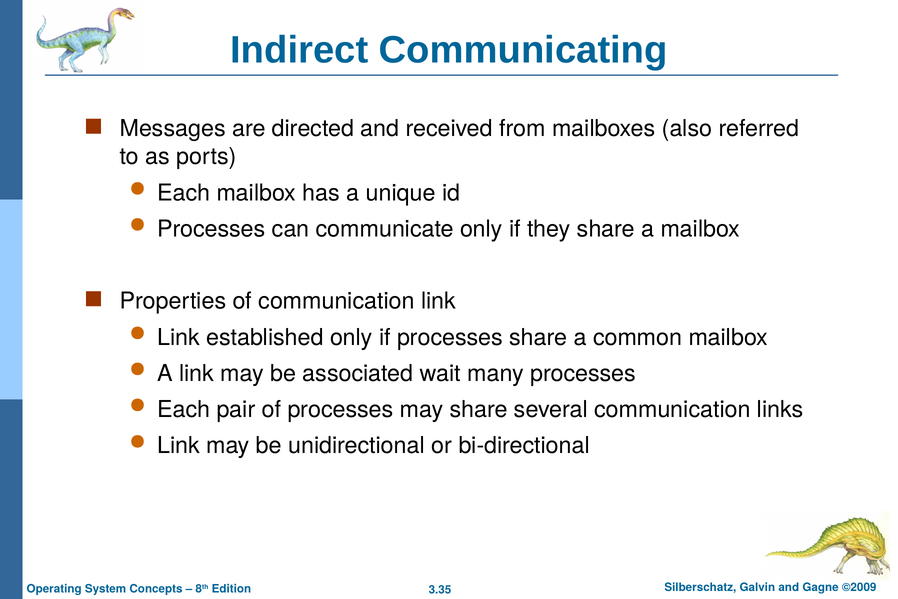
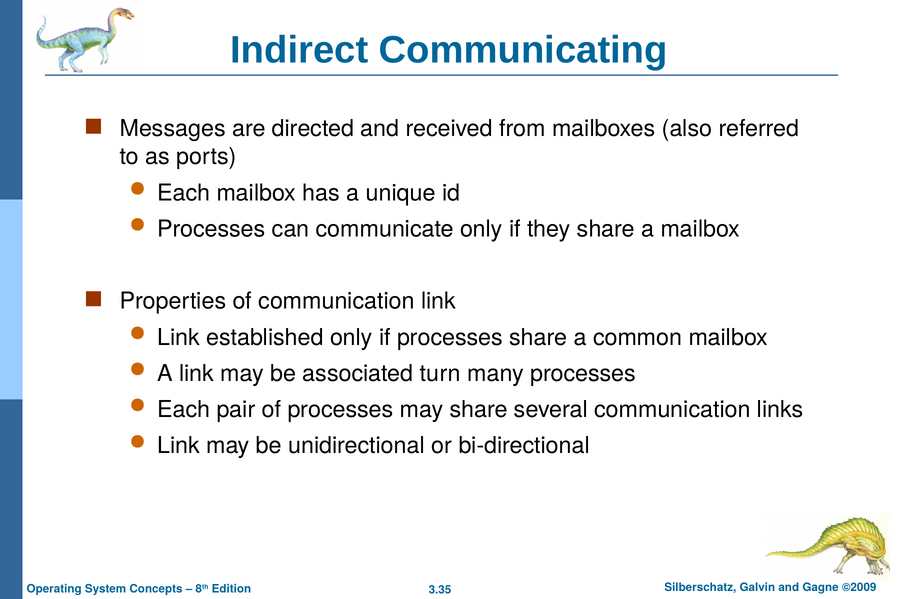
wait: wait -> turn
